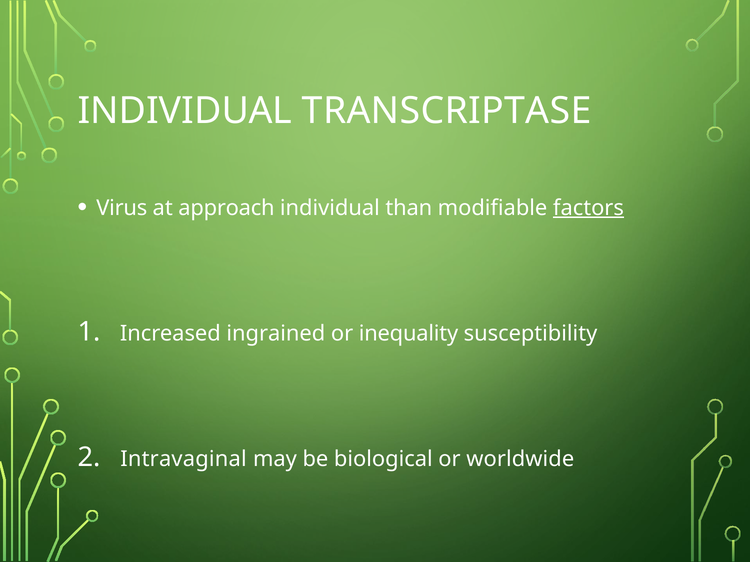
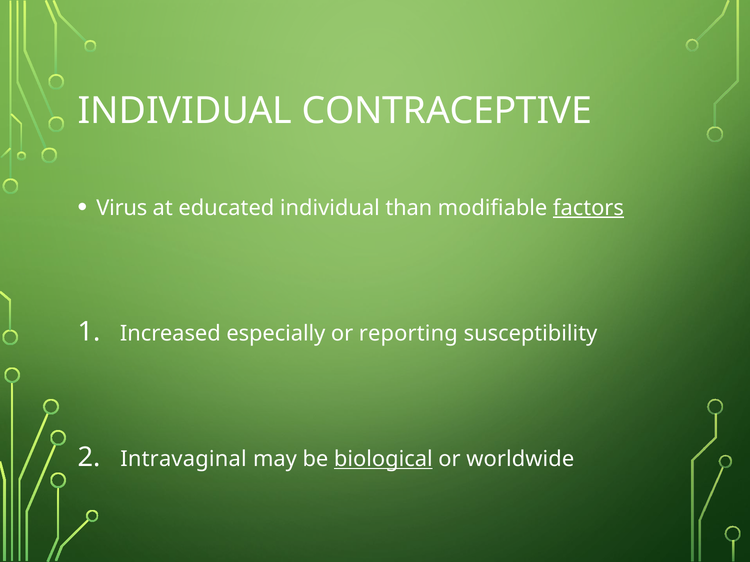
TRANSCRIPTASE: TRANSCRIPTASE -> CONTRACEPTIVE
approach: approach -> educated
ingrained: ingrained -> especially
inequality: inequality -> reporting
biological underline: none -> present
